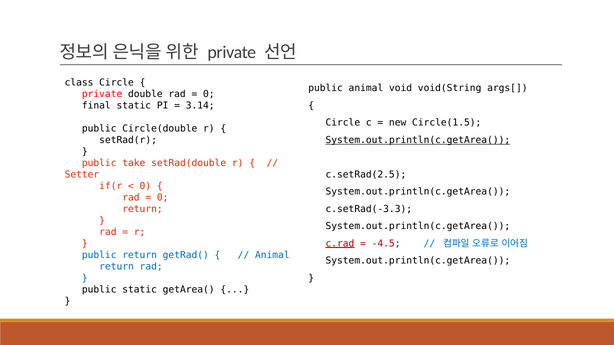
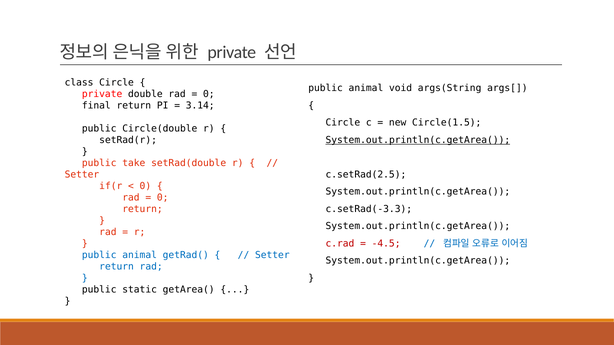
void(String: void(String -> args(String
final static: static -> return
c.rad underline: present -> none
return at (140, 255): return -> animal
Animal at (272, 255): Animal -> Setter
